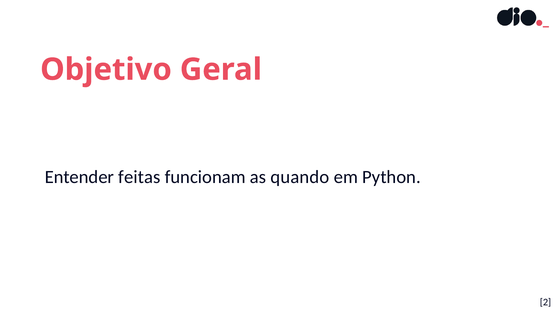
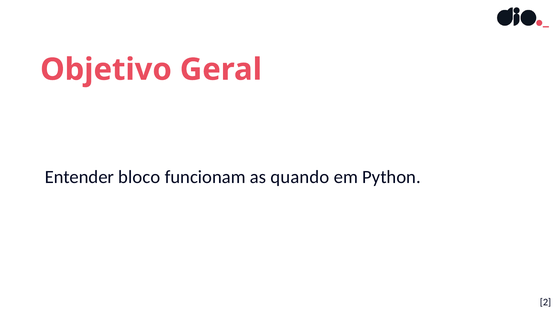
feitas: feitas -> bloco
